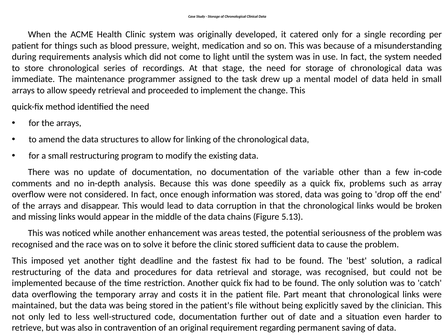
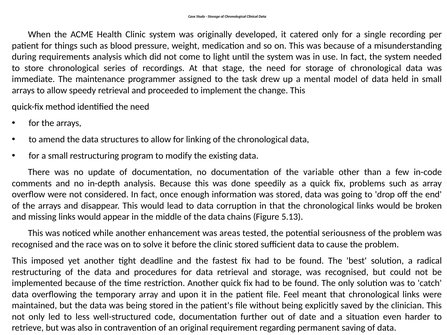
costs: costs -> upon
Part: Part -> Feel
